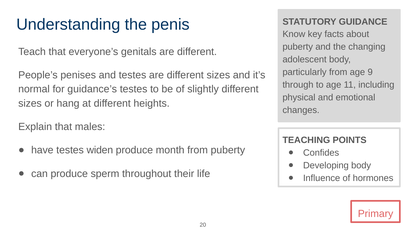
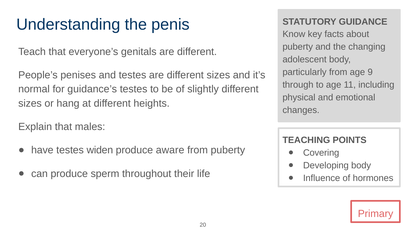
month: month -> aware
Confides: Confides -> Covering
